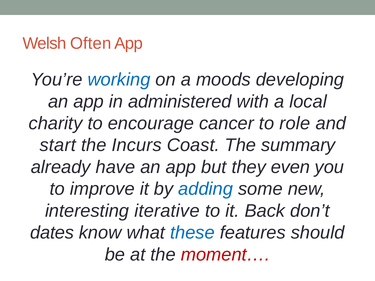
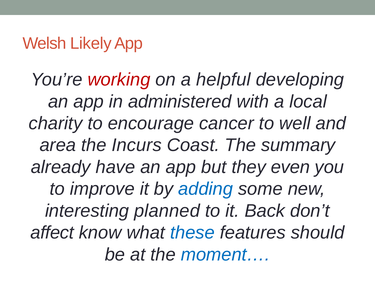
Often: Often -> Likely
working colour: blue -> red
moods: moods -> helpful
role: role -> well
start: start -> area
iterative: iterative -> planned
dates: dates -> affect
moment… colour: red -> blue
